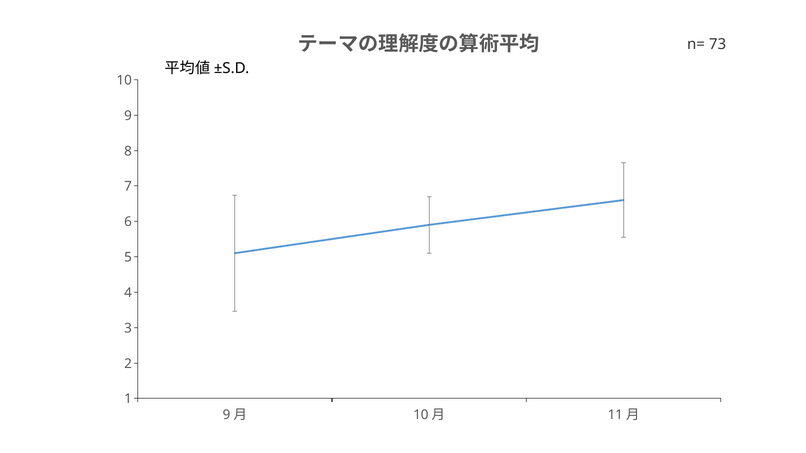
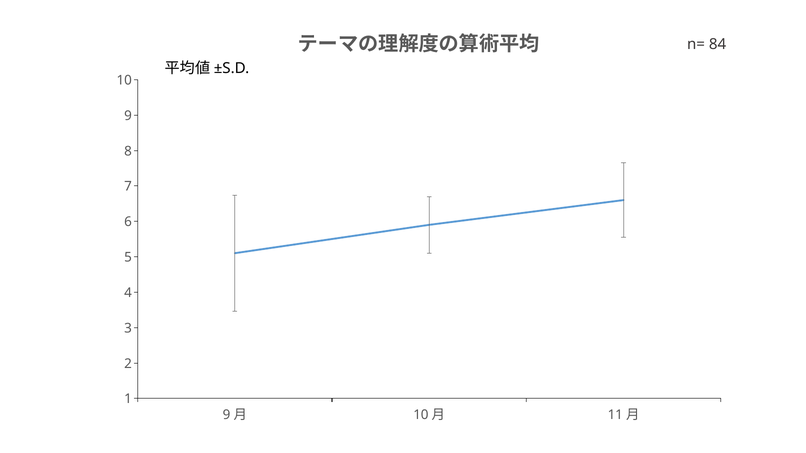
73: 73 -> 84
